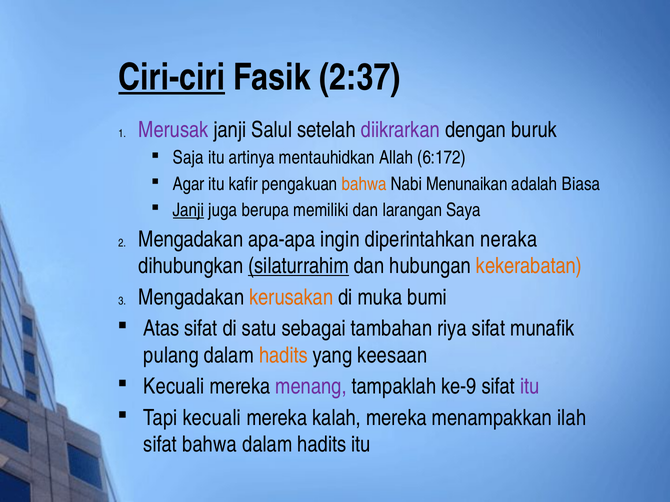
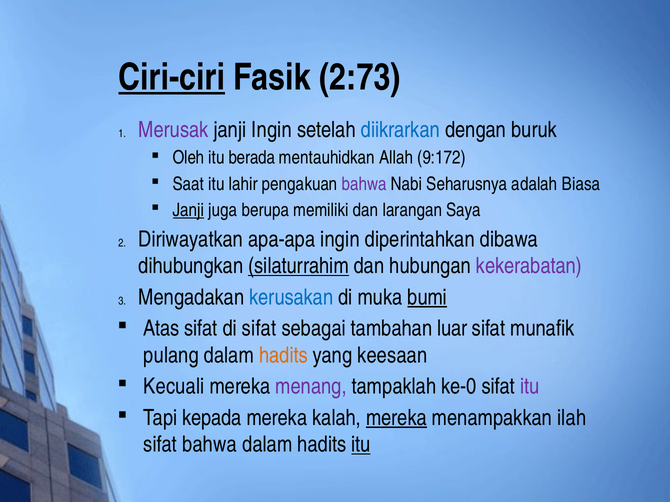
2:37: 2:37 -> 2:73
janji Salul: Salul -> Ingin
diikrarkan colour: purple -> blue
Saja: Saja -> Oleh
artinya: artinya -> berada
6:172: 6:172 -> 9:172
Agar: Agar -> Saat
kafir: kafir -> lahir
bahwa at (364, 184) colour: orange -> purple
Menunaikan: Menunaikan -> Seharusnya
Mengadakan at (191, 239): Mengadakan -> Diriwayatkan
neraka: neraka -> dibawa
kekerabatan colour: orange -> purple
kerusakan colour: orange -> blue
bumi underline: none -> present
di satu: satu -> sifat
riya: riya -> luar
ke-9: ke-9 -> ke-0
Tapi kecuali: kecuali -> kepada
mereka at (397, 418) underline: none -> present
itu at (361, 445) underline: none -> present
